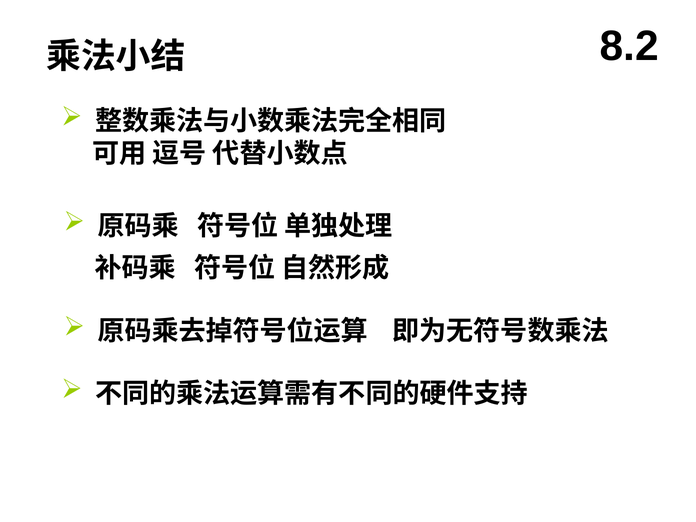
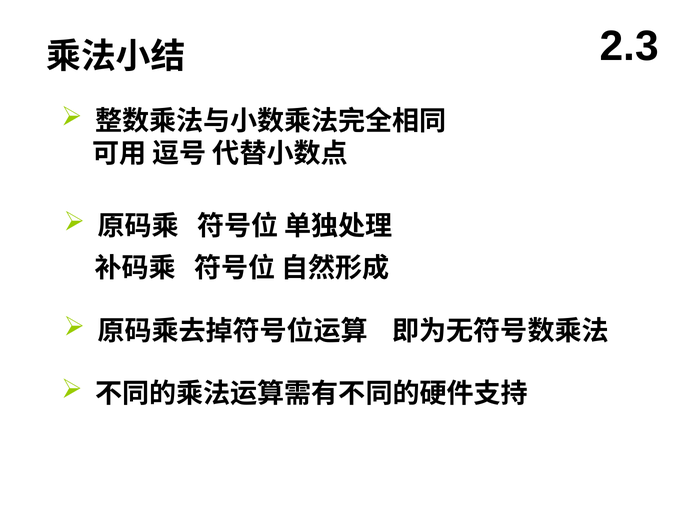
8.2: 8.2 -> 2.3
